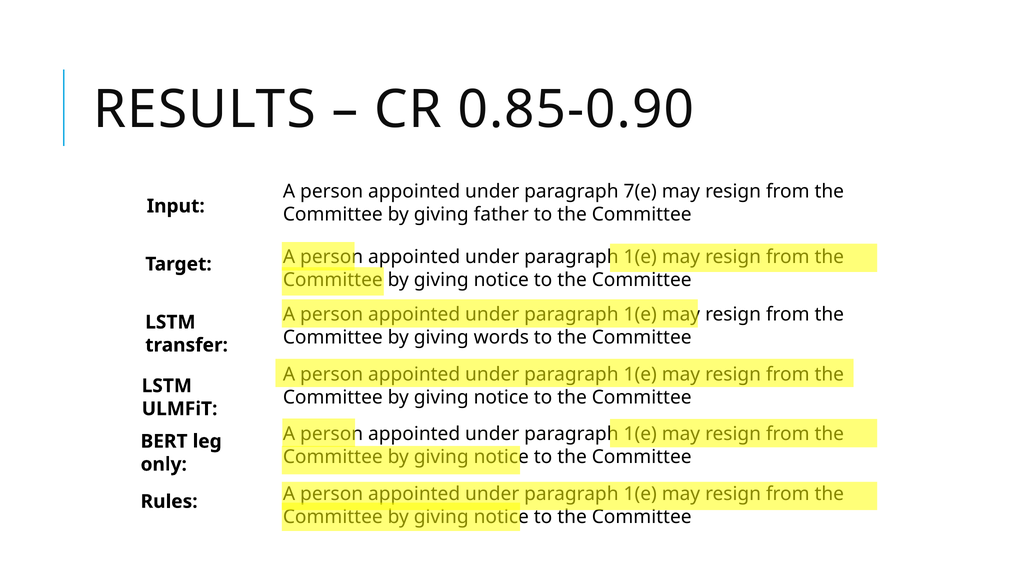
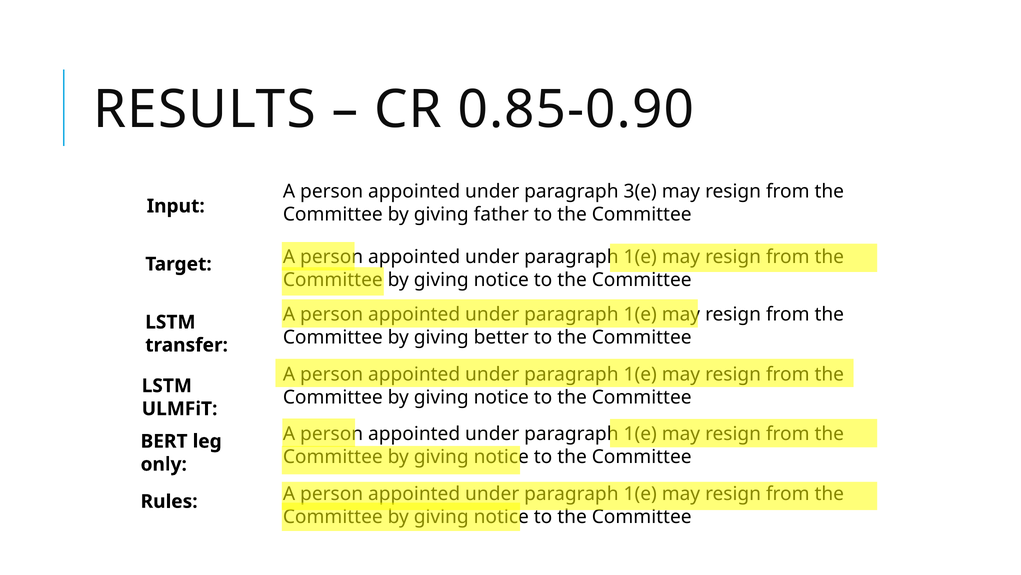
7(e: 7(e -> 3(e
words: words -> better
